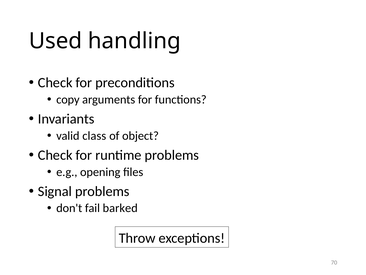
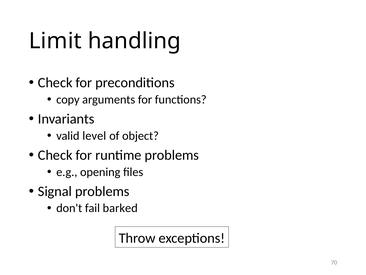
Used: Used -> Limit
class: class -> level
